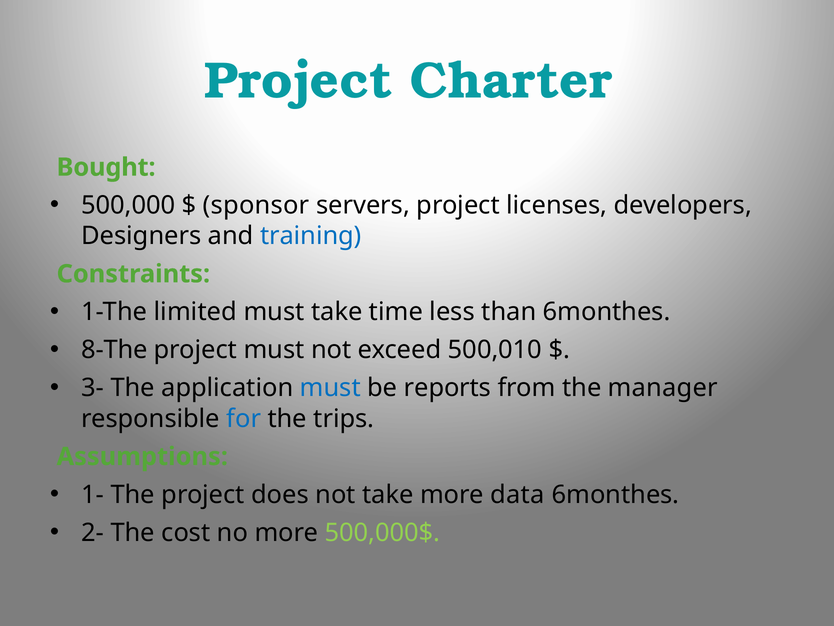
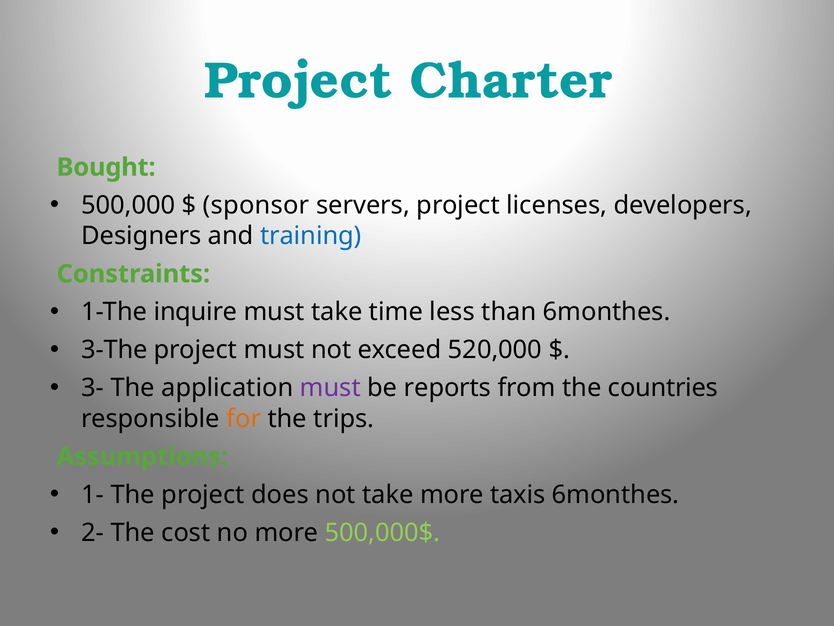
limited: limited -> inquire
8-The: 8-The -> 3-The
500,010: 500,010 -> 520,000
must at (330, 388) colour: blue -> purple
manager: manager -> countries
for colour: blue -> orange
data: data -> taxis
